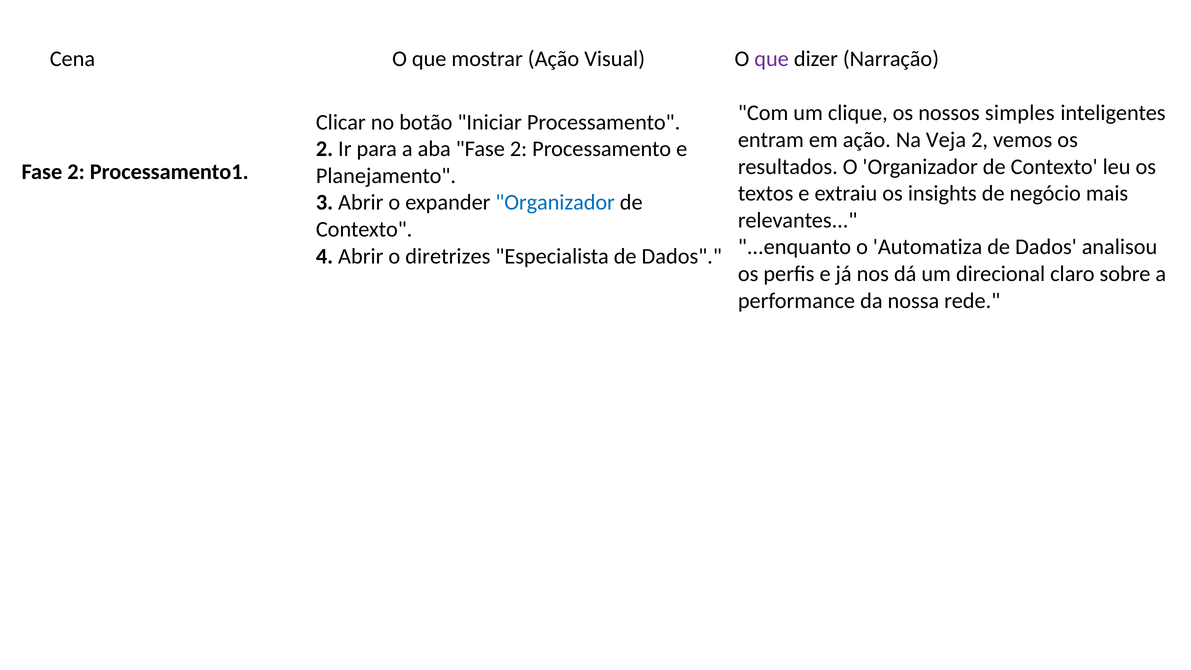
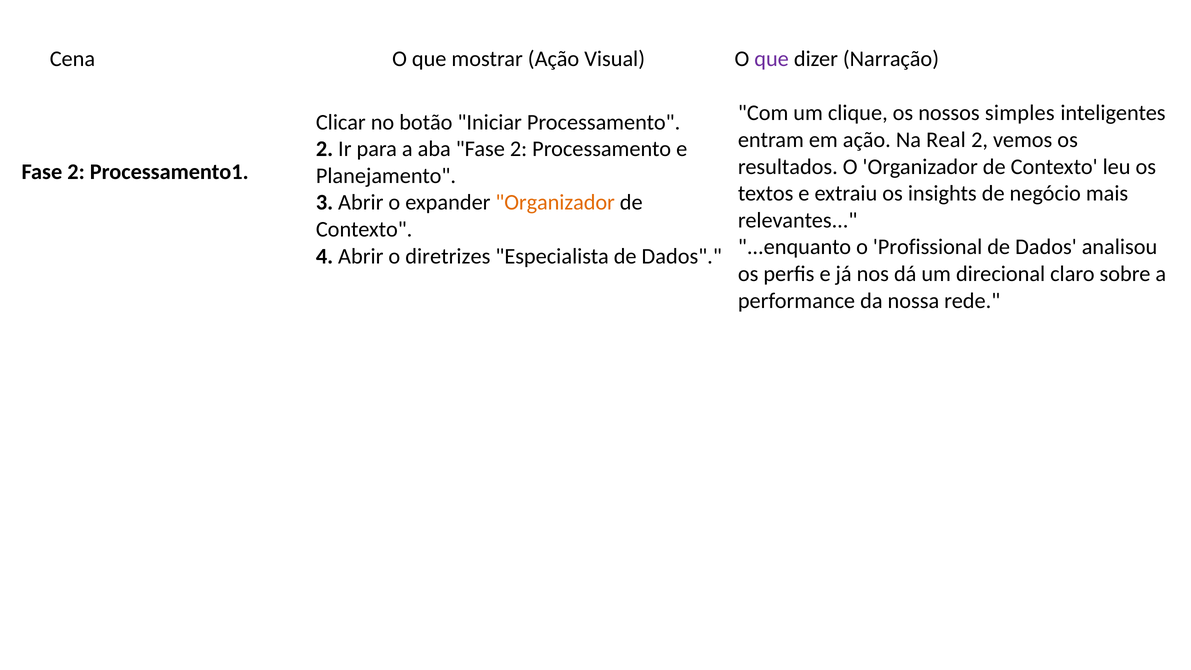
Veja: Veja -> Real
Organizador at (555, 203) colour: blue -> orange
Automatiza: Automatiza -> Profissional
